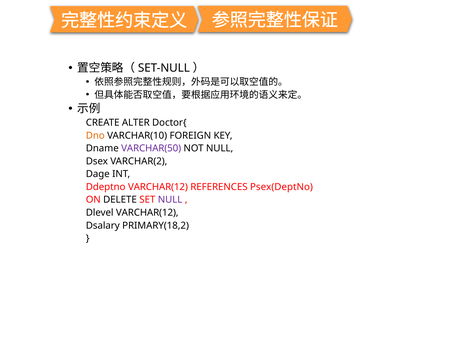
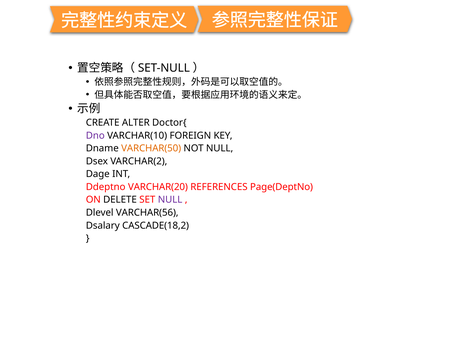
Dno colour: orange -> purple
VARCHAR(50 colour: purple -> orange
Ddeptno VARCHAR(12: VARCHAR(12 -> VARCHAR(20
Psex(DeptNo: Psex(DeptNo -> Page(DeptNo
Dlevel VARCHAR(12: VARCHAR(12 -> VARCHAR(56
PRIMARY(18,2: PRIMARY(18,2 -> CASCADE(18,2
